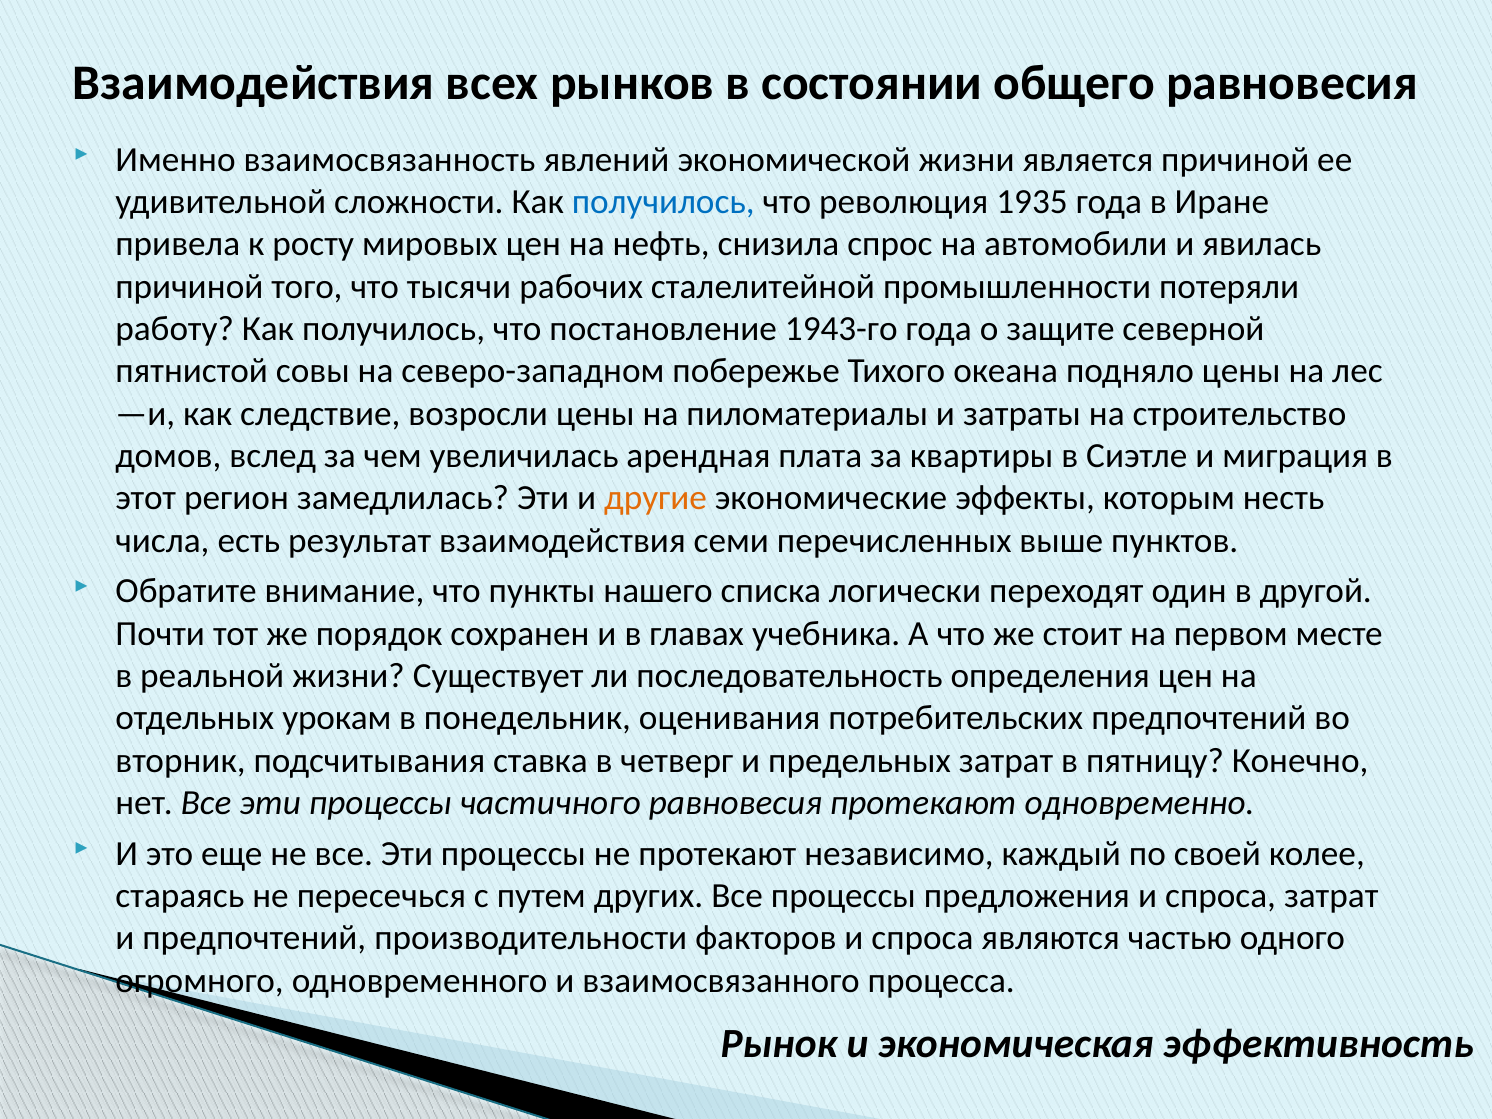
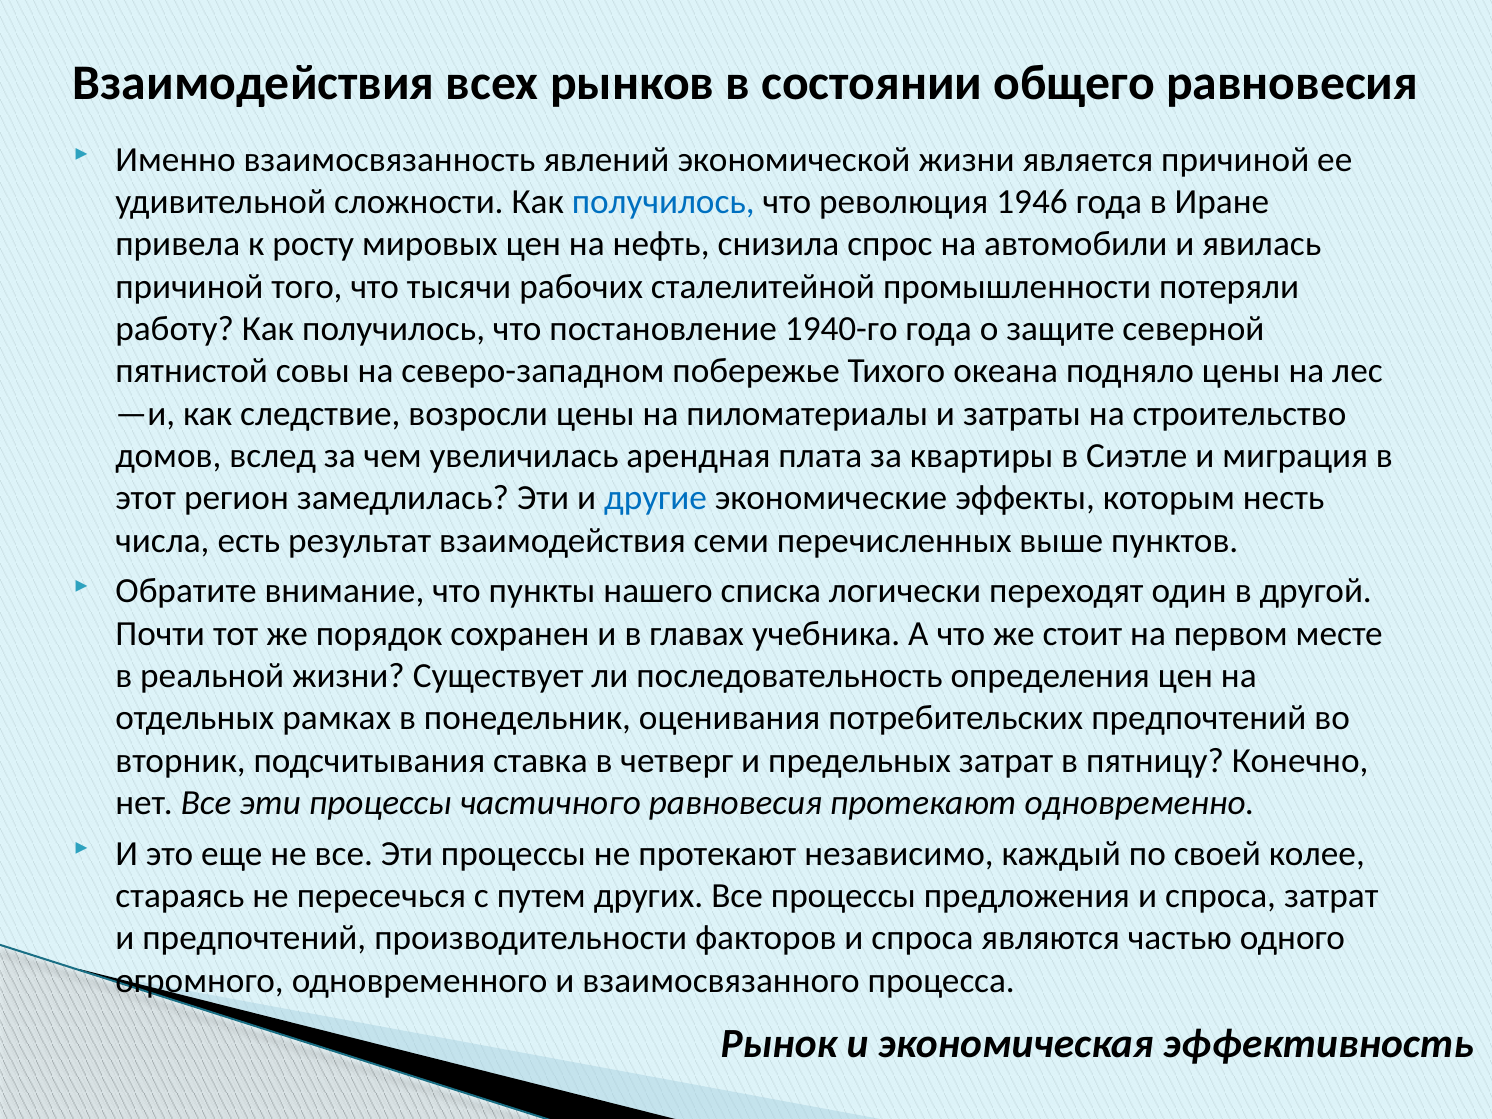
1935: 1935 -> 1946
1943-го: 1943-го -> 1940-го
другие colour: orange -> blue
урокам: урокам -> рамках
